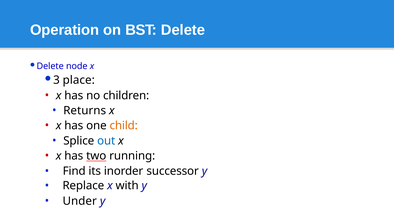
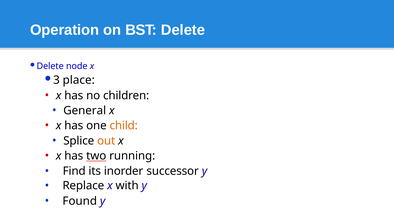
Returns: Returns -> General
out colour: blue -> orange
Under: Under -> Found
